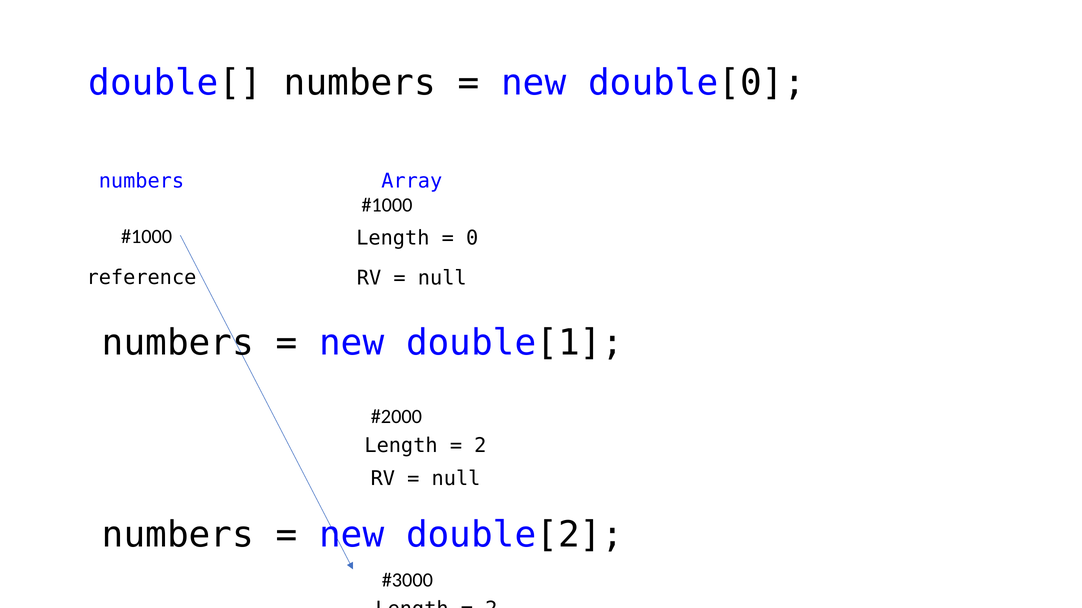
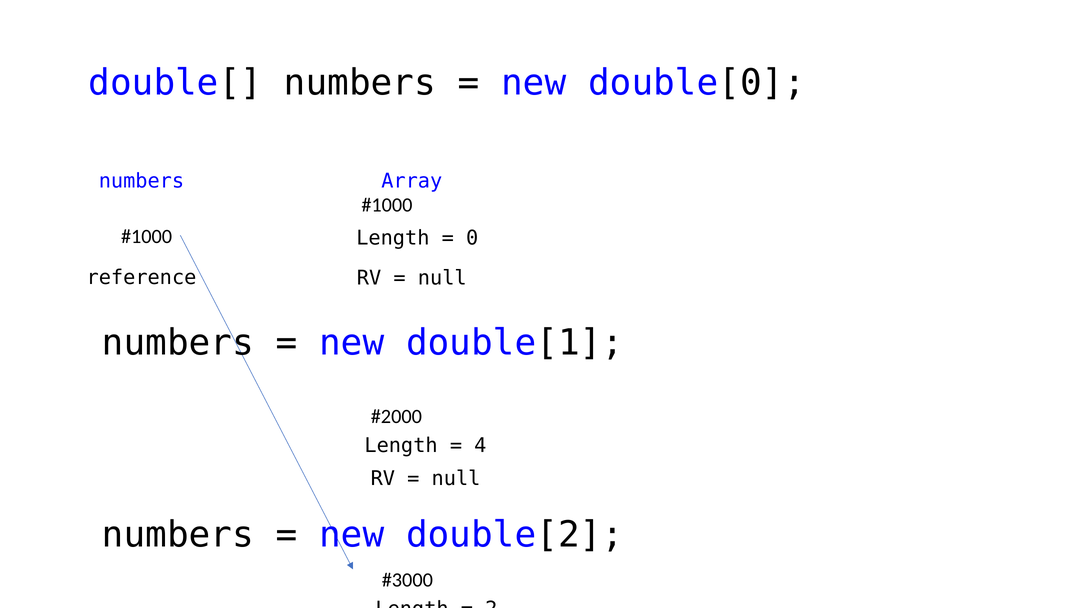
2 at (480, 446): 2 -> 4
